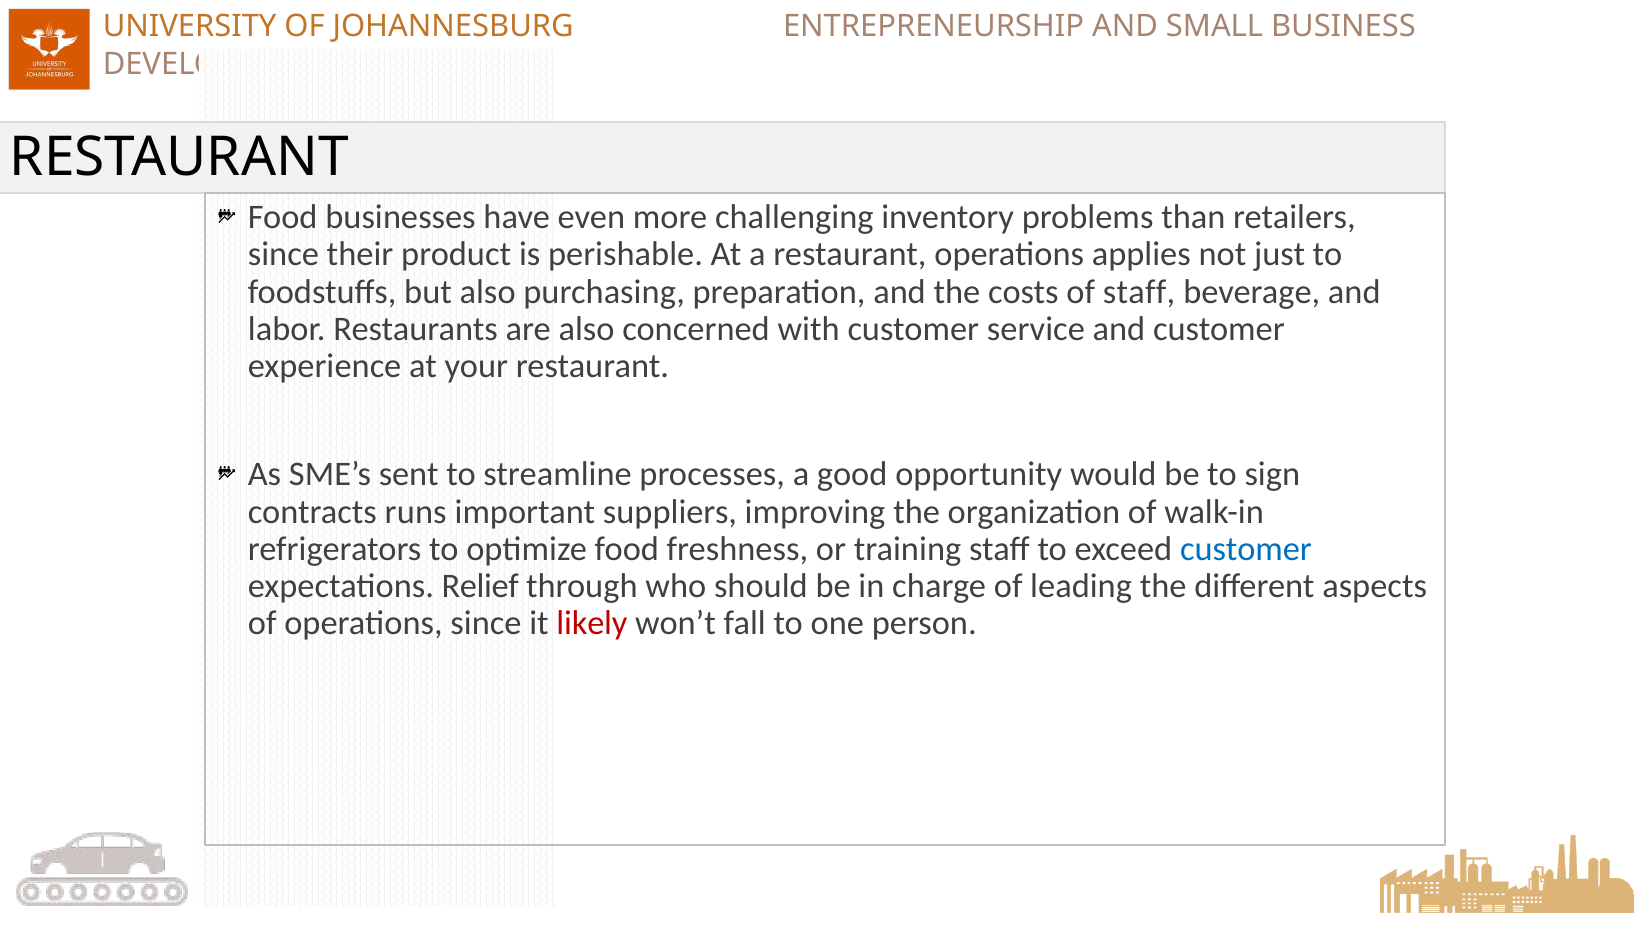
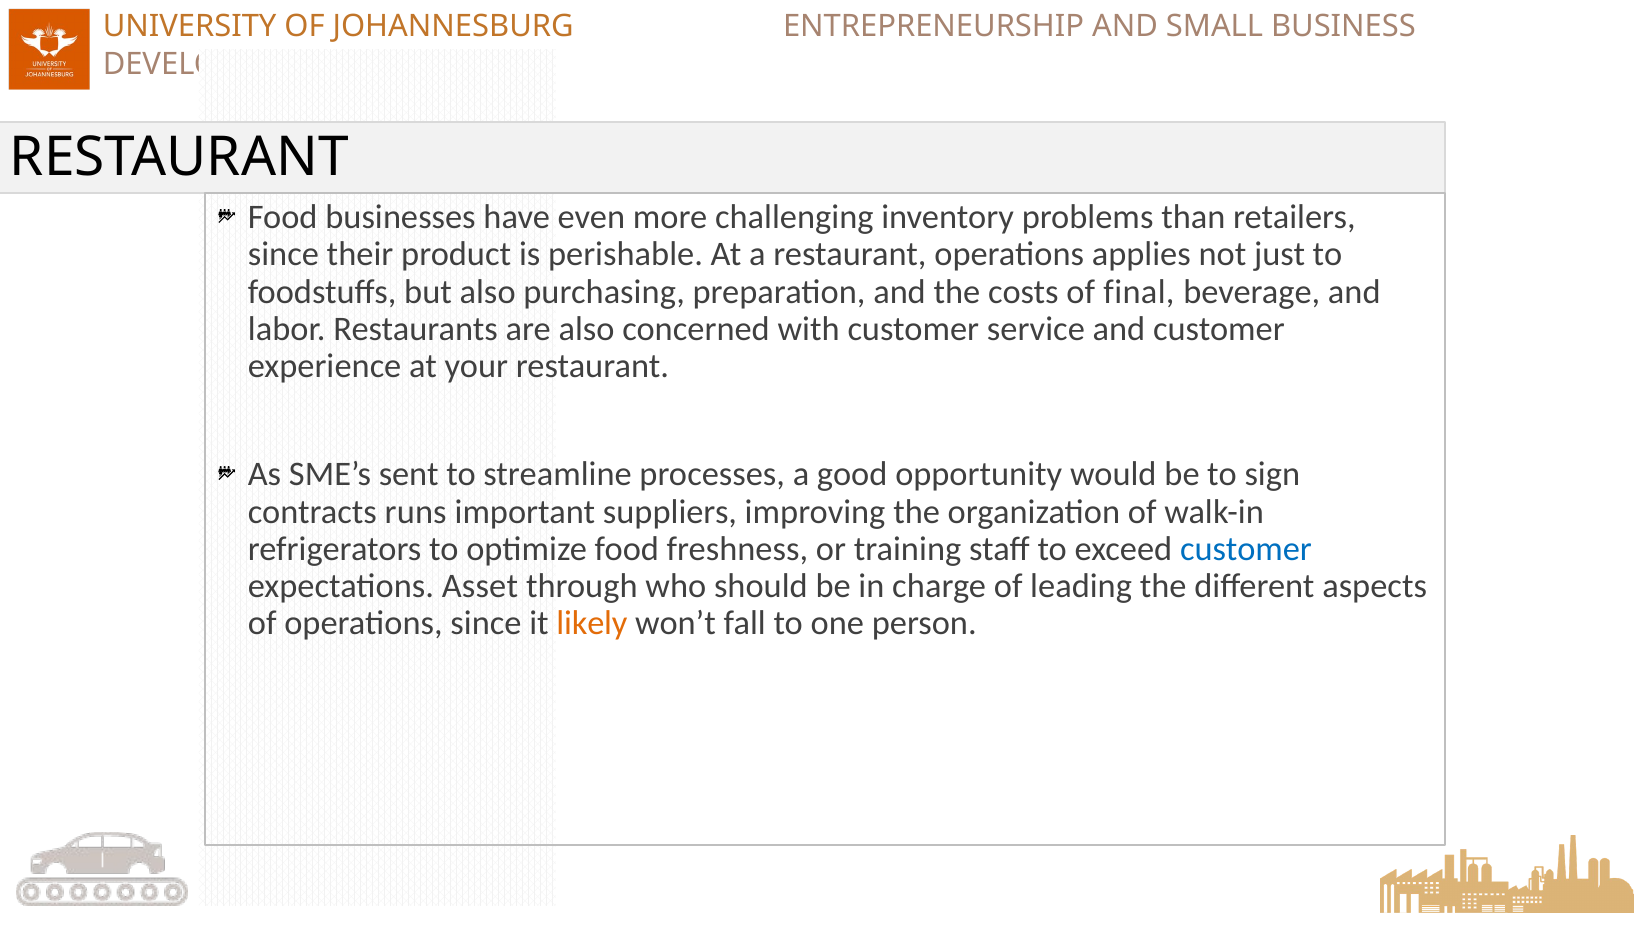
of staff: staff -> final
Relief: Relief -> Asset
likely colour: red -> orange
